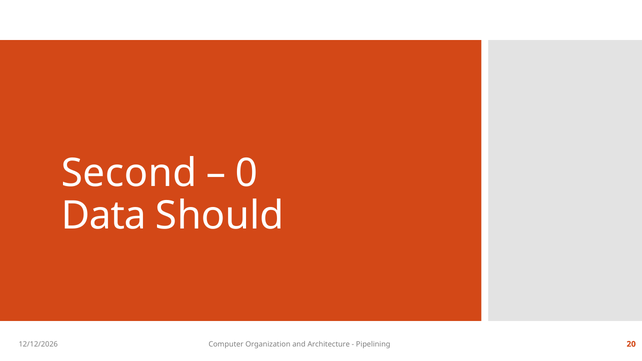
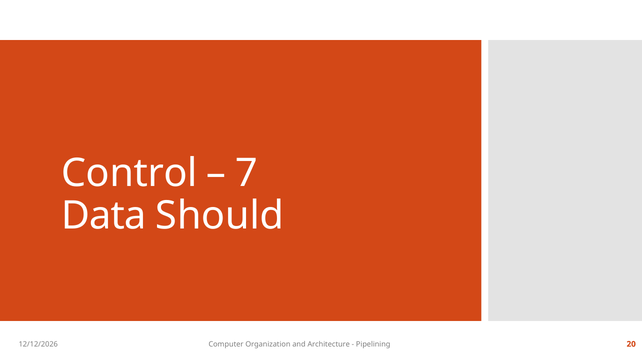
Second: Second -> Control
0: 0 -> 7
